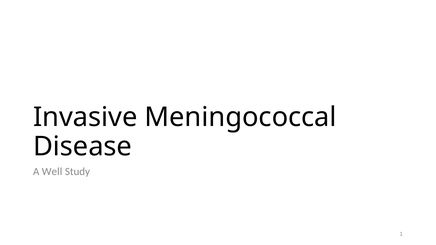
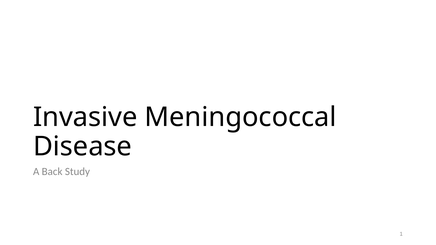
Well: Well -> Back
